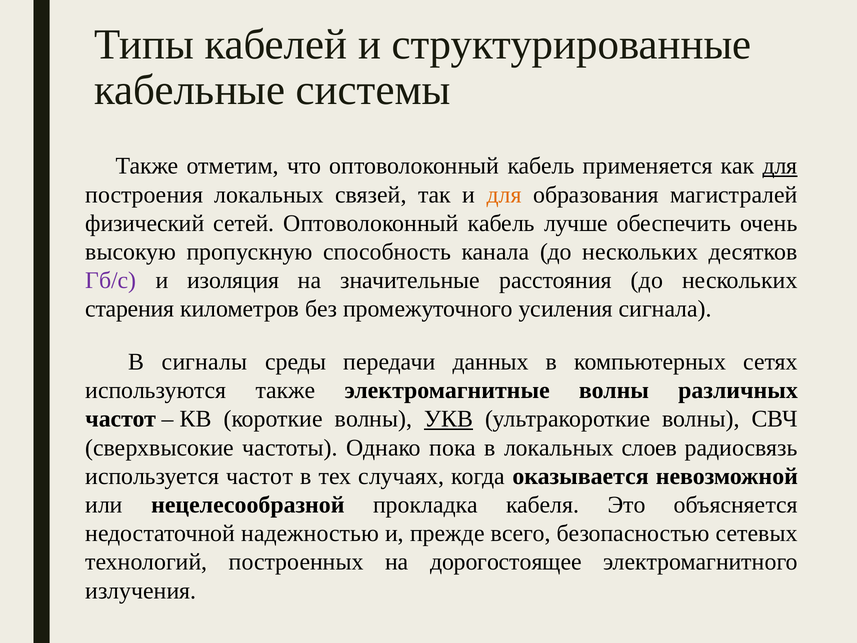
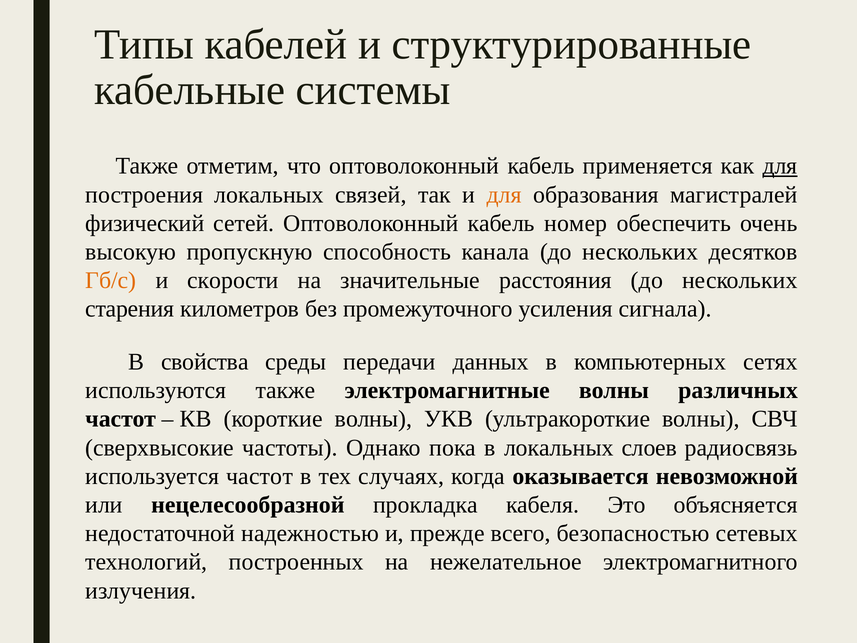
лучше: лучше -> номер
Гб/с colour: purple -> orange
изоляция: изоляция -> скорости
сигналы: сигналы -> свойства
УКВ underline: present -> none
дорогостоящее: дорогостоящее -> нежелательное
